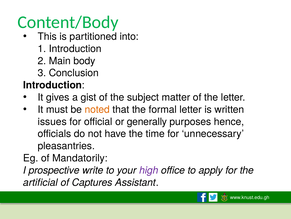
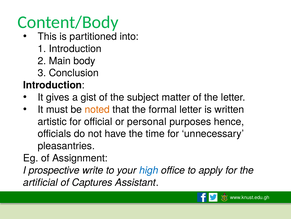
issues: issues -> artistic
generally: generally -> personal
Mandatorily: Mandatorily -> Assignment
high colour: purple -> blue
